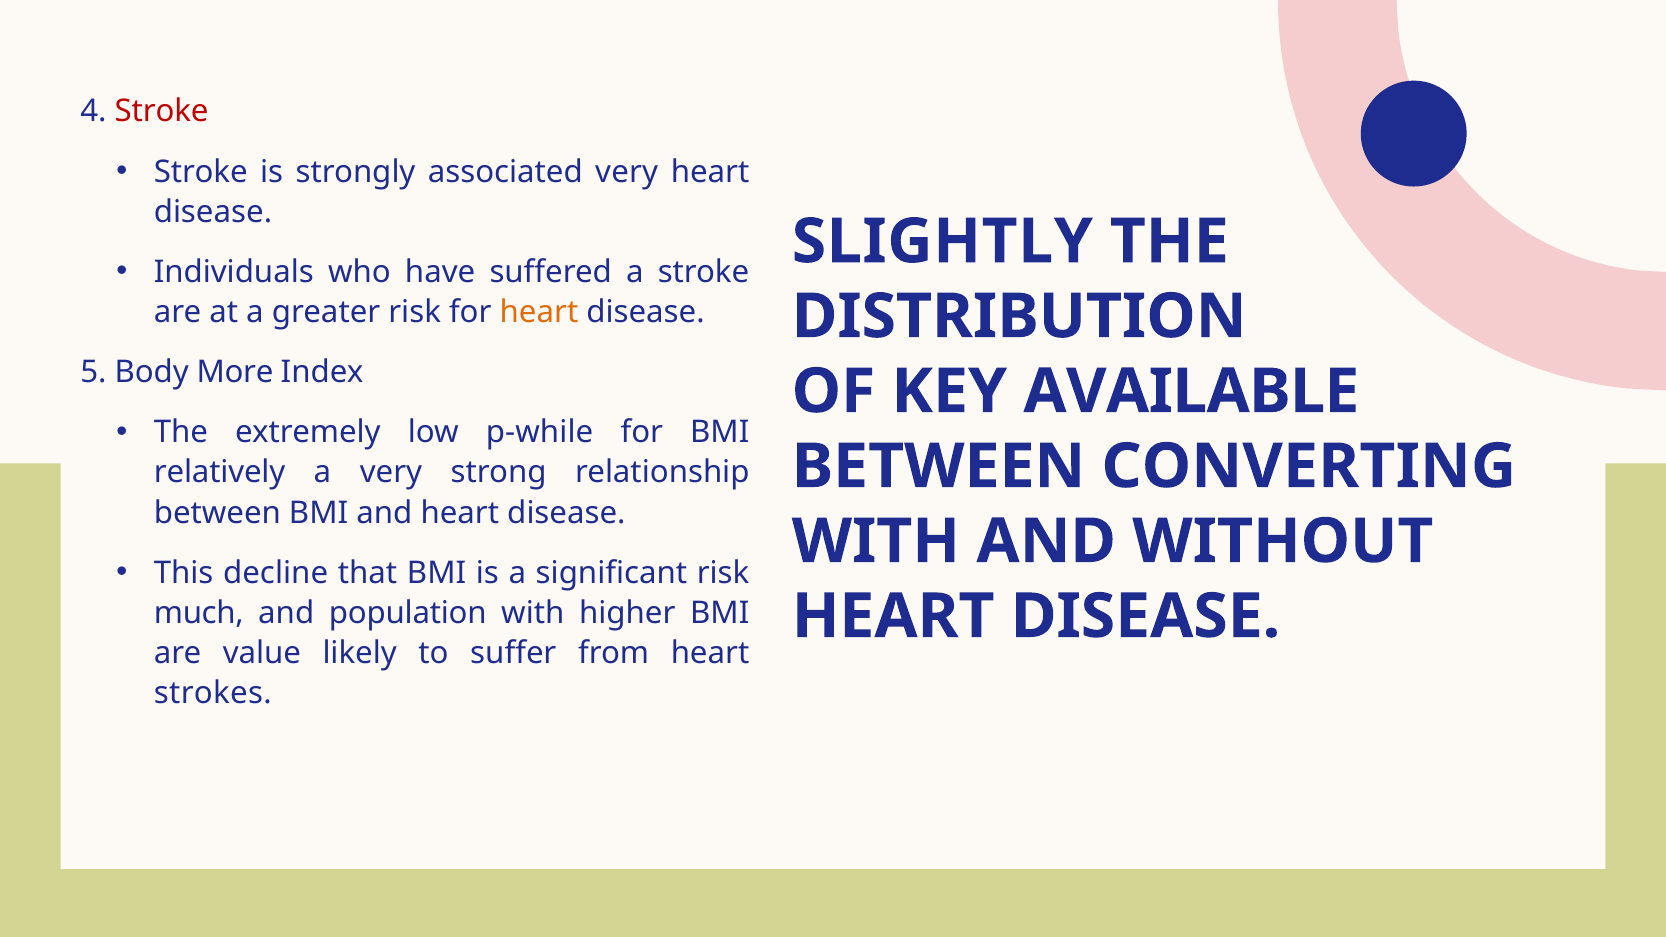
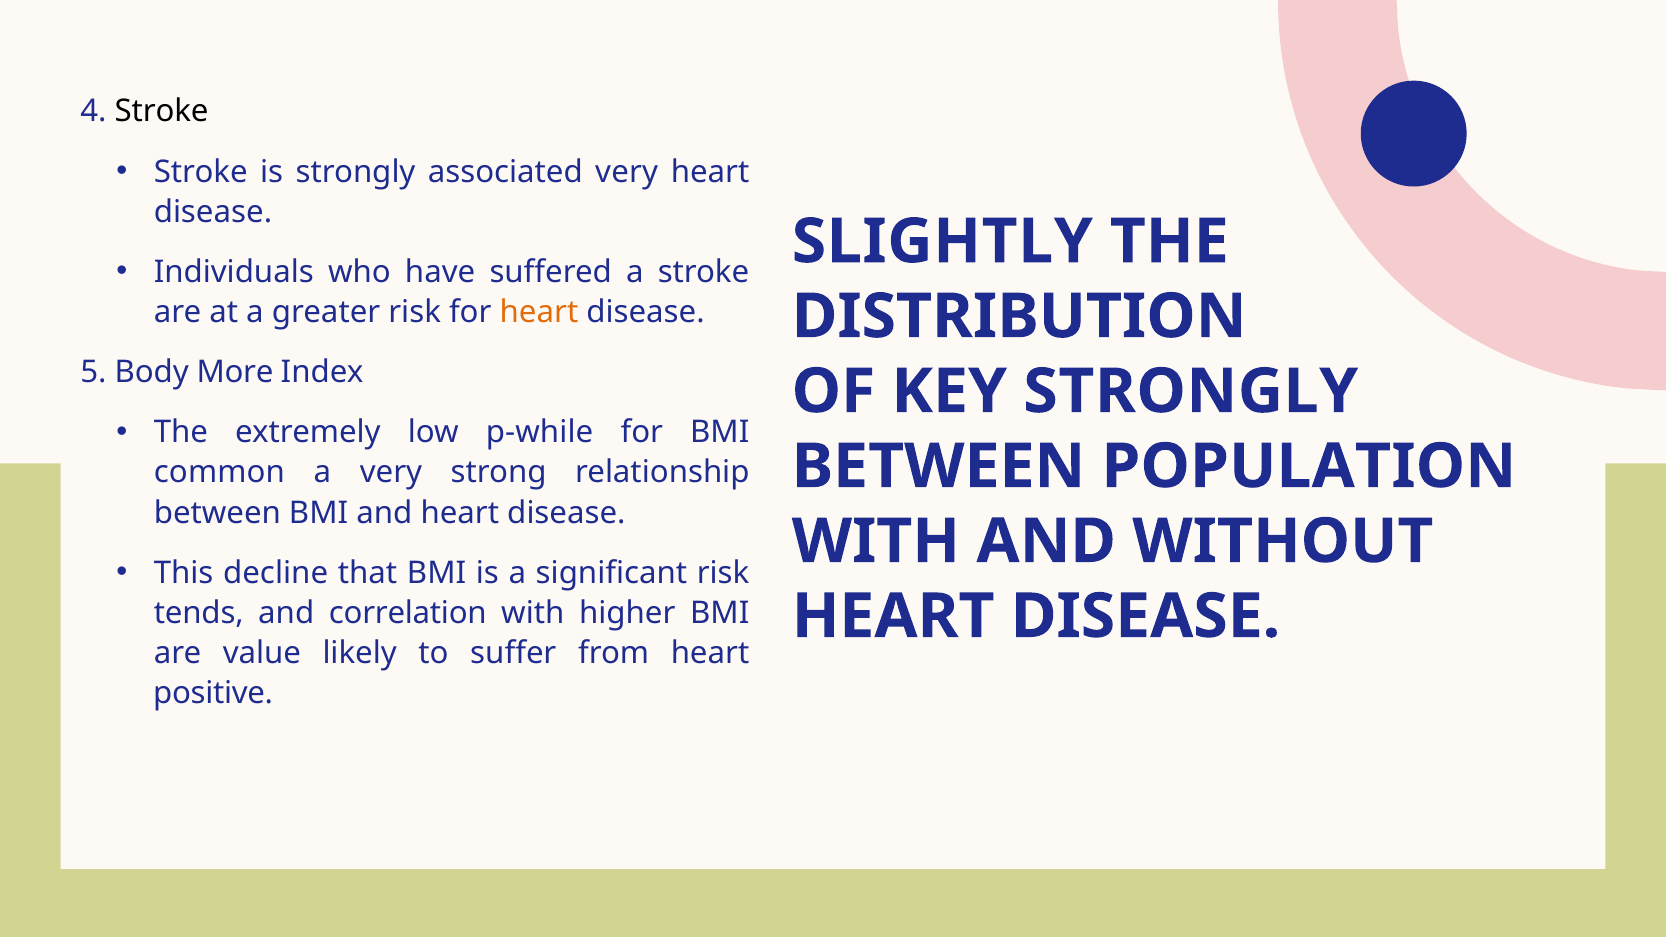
Stroke at (162, 112) colour: red -> black
KEY AVAILABLE: AVAILABLE -> STRONGLY
CONVERTING: CONVERTING -> POPULATION
relatively: relatively -> common
much: much -> tends
population: population -> correlation
strokes: strokes -> positive
